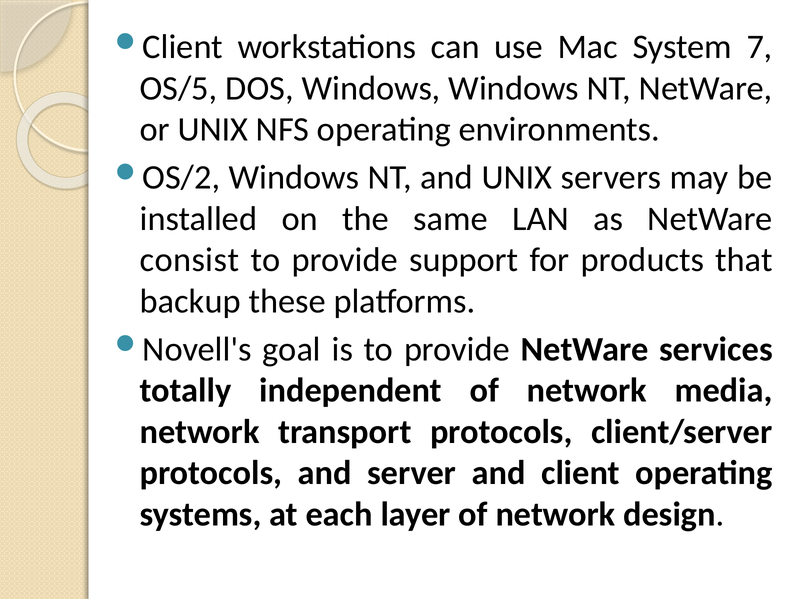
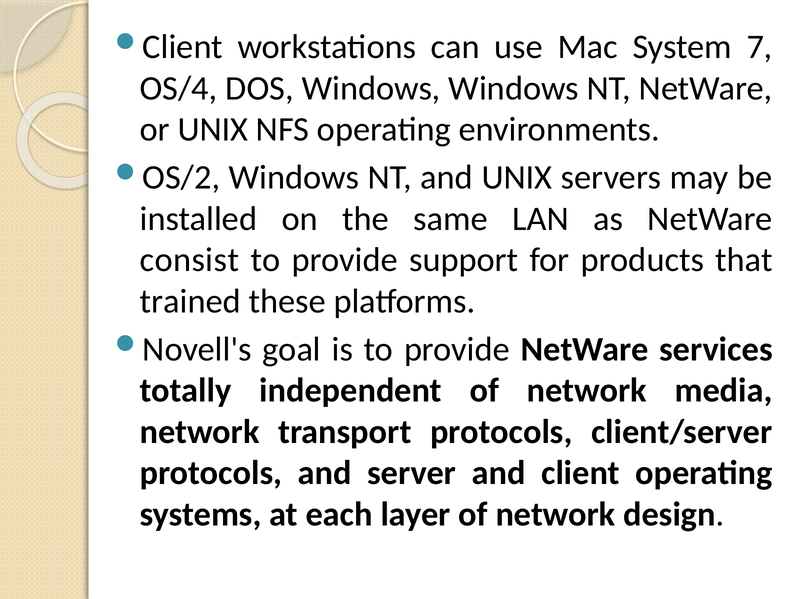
OS/5: OS/5 -> OS/4
backup: backup -> trained
